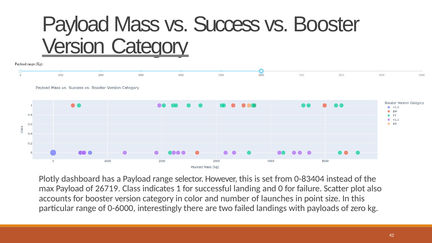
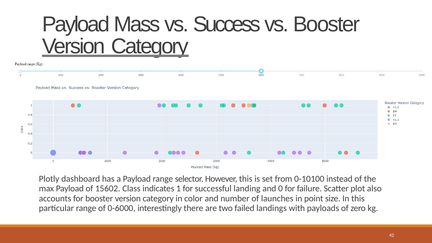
0-83404: 0-83404 -> 0-10100
26719: 26719 -> 15602
